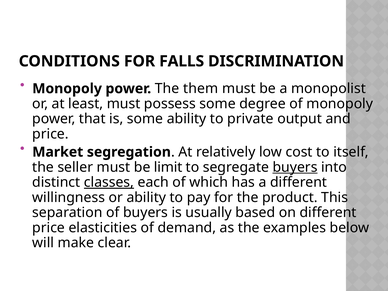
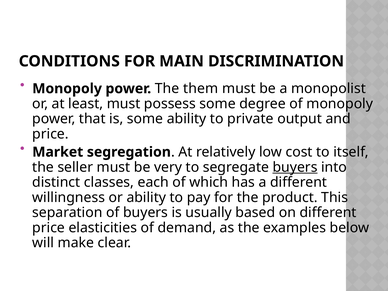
FALLS: FALLS -> MAIN
limit: limit -> very
classes underline: present -> none
